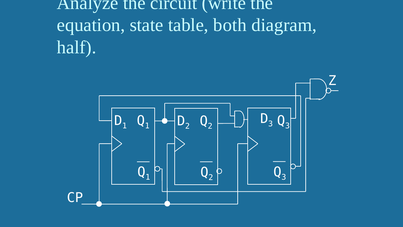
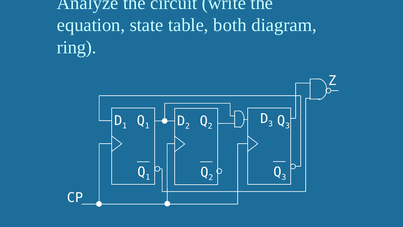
half: half -> ring
